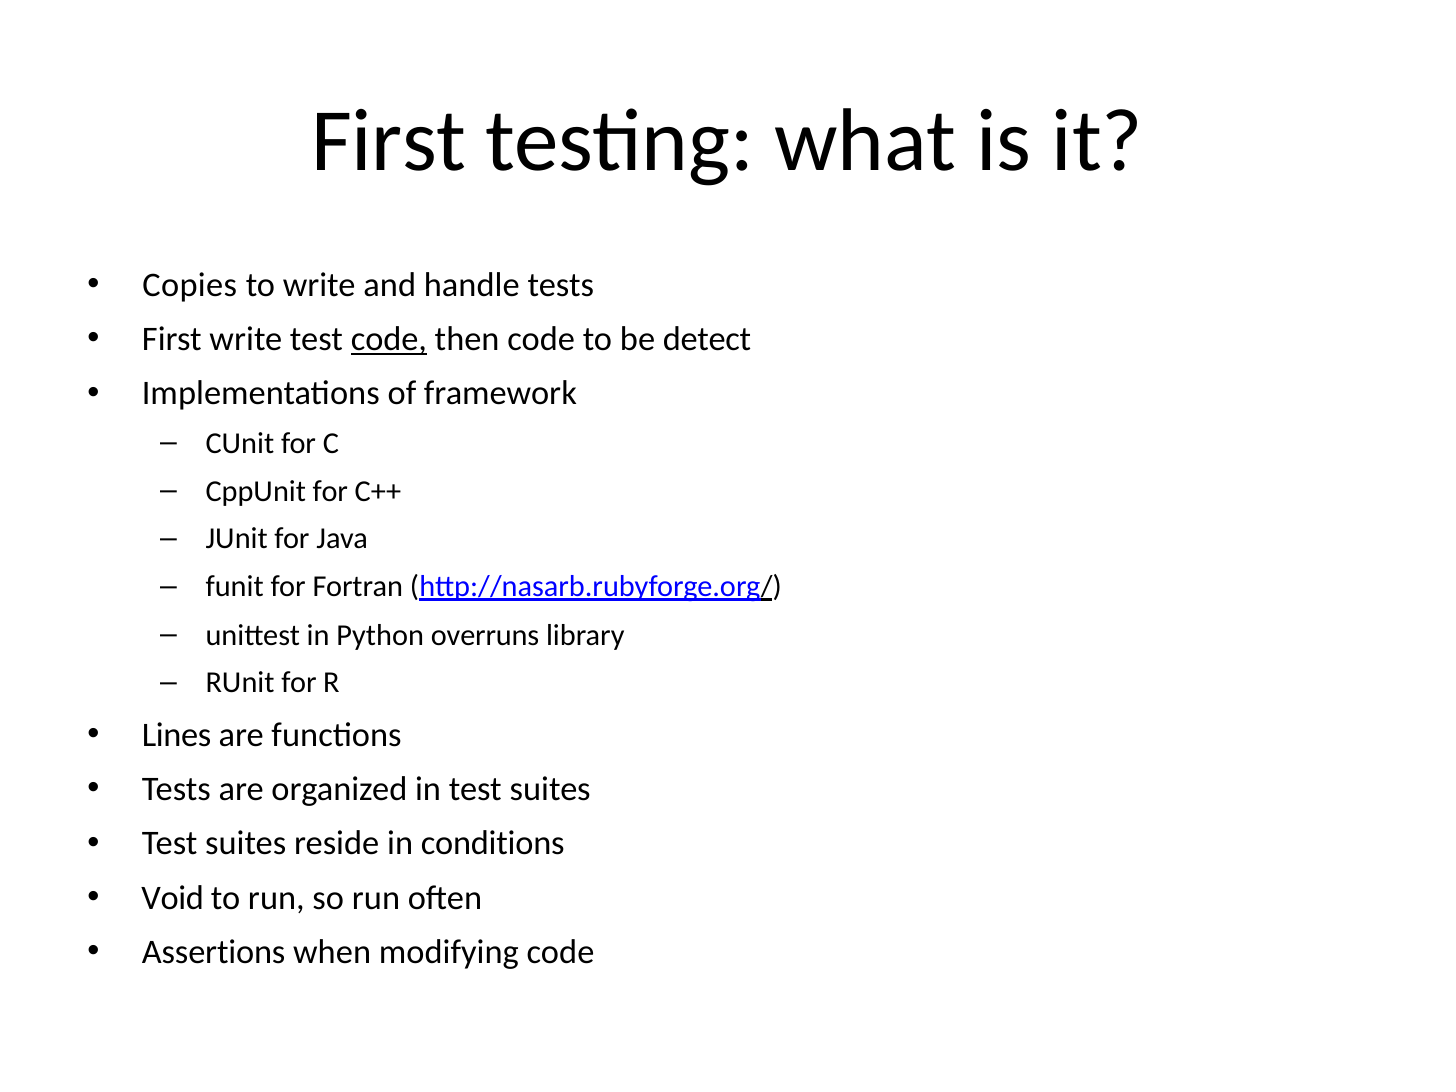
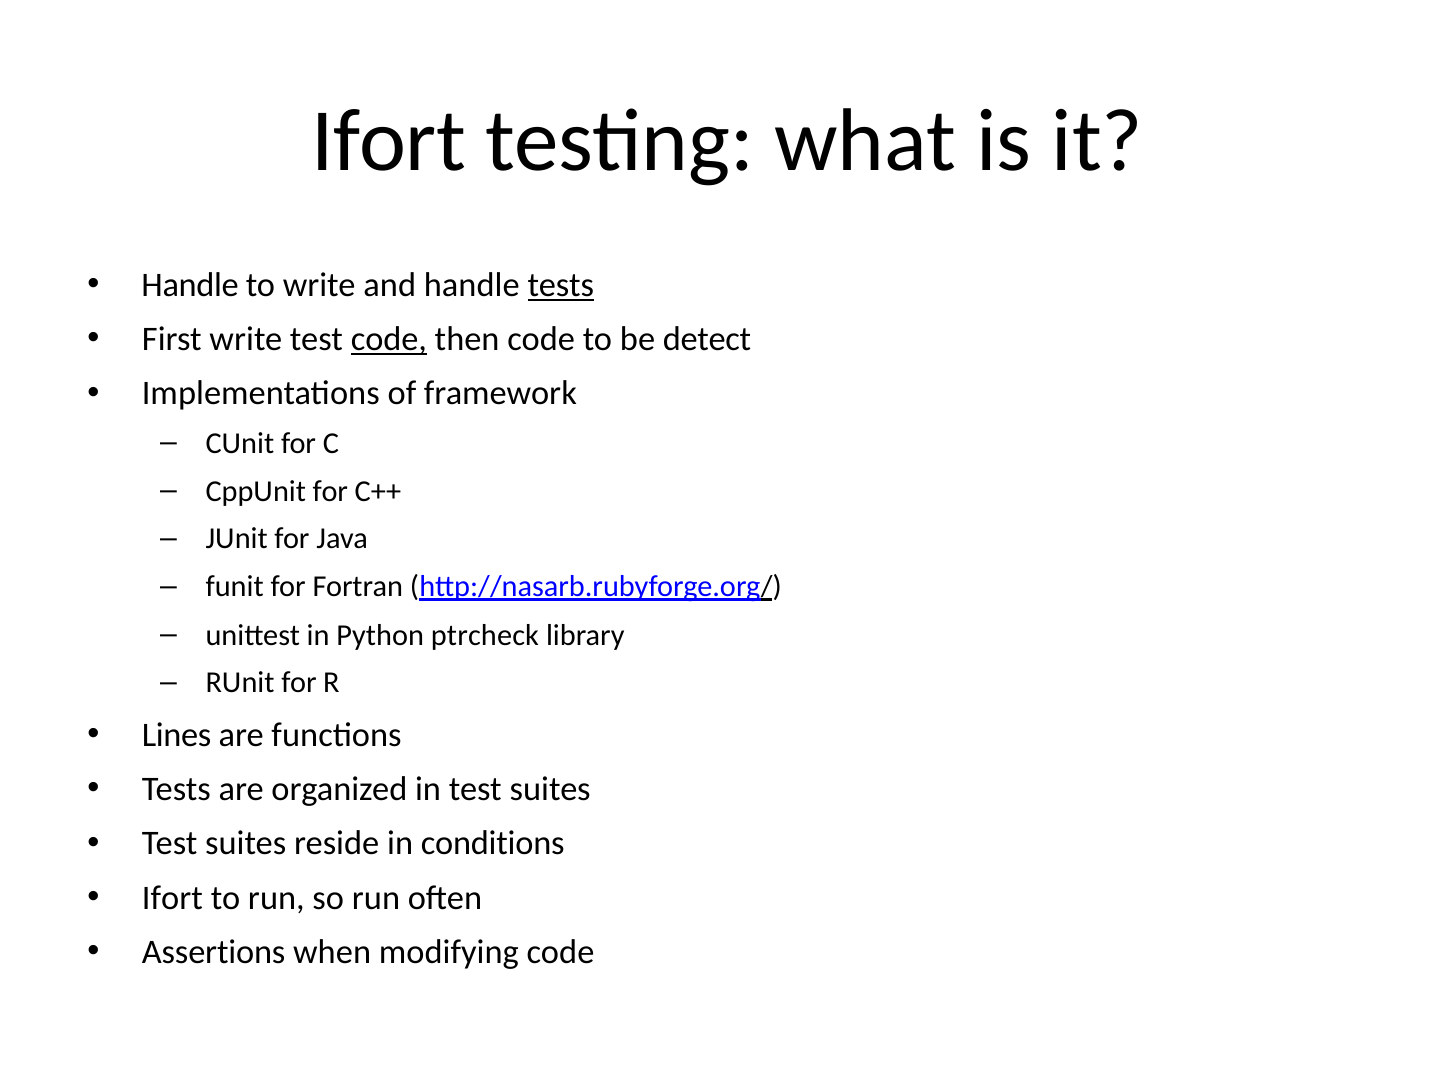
First at (389, 141): First -> Ifort
Copies at (190, 285): Copies -> Handle
tests at (561, 285) underline: none -> present
overruns: overruns -> ptrcheck
Void at (173, 898): Void -> Ifort
